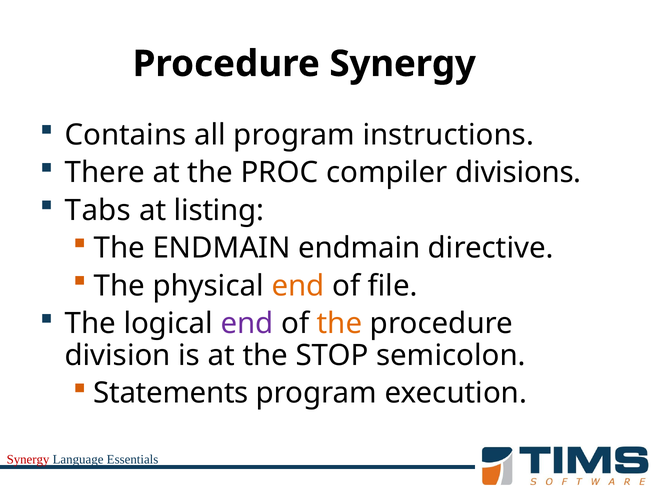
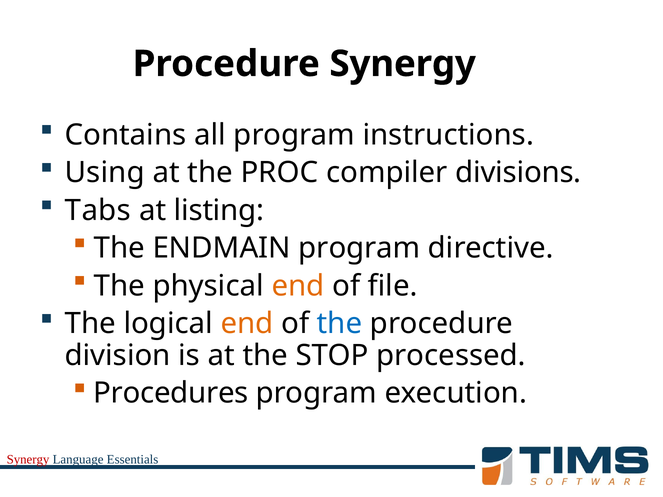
There: There -> Using
ENDMAIN endmain: endmain -> program
end at (247, 324) colour: purple -> orange
the at (340, 324) colour: orange -> blue
semicolon: semicolon -> processed
Statements: Statements -> Procedures
